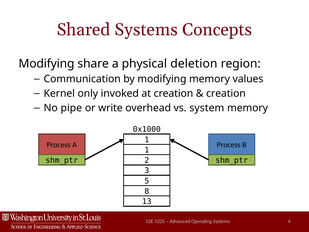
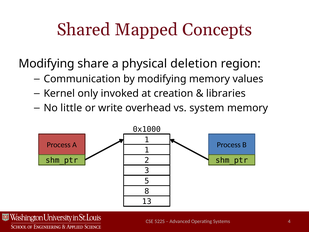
Shared Systems: Systems -> Mapped
creation at (226, 93): creation -> libraries
pipe: pipe -> little
